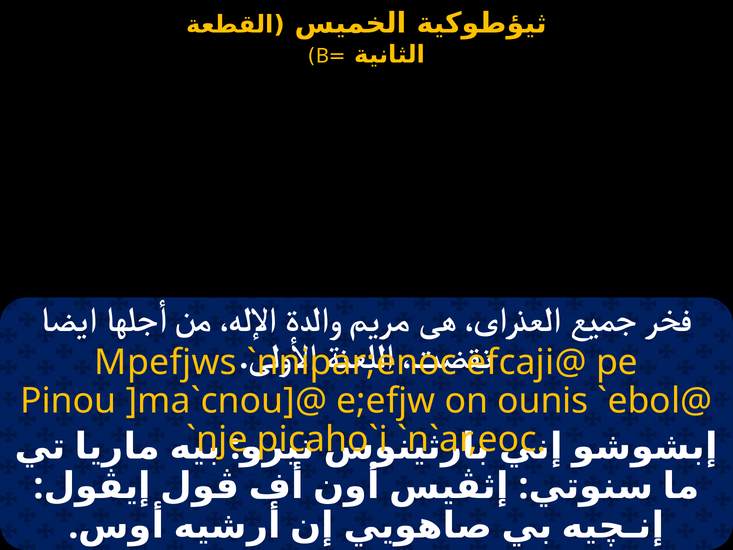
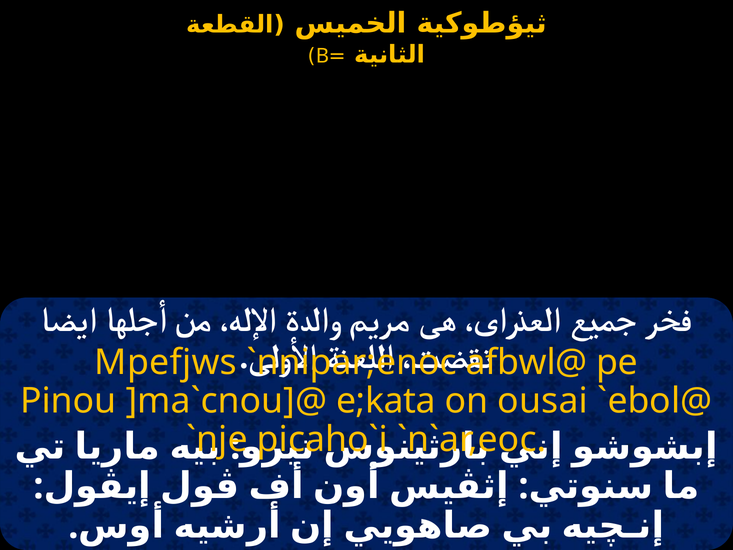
efcaji@: efcaji@ -> afbwl@
e;efjw: e;efjw -> e;kata
ounis: ounis -> ousai
